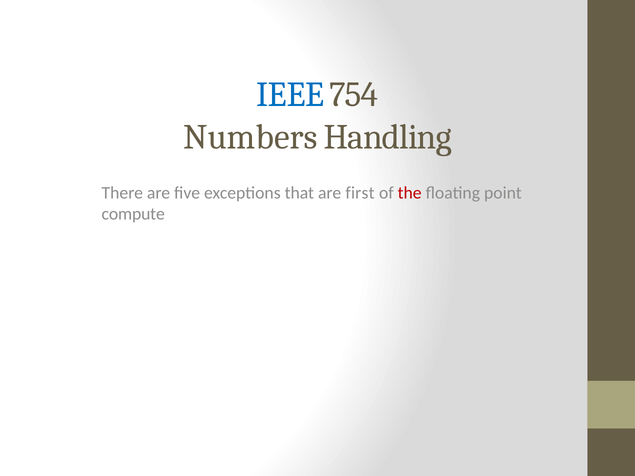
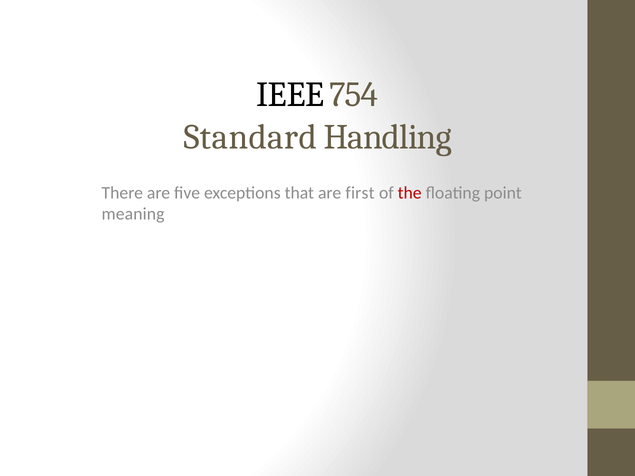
IEEE colour: blue -> black
Numbers: Numbers -> Standard
compute: compute -> meaning
